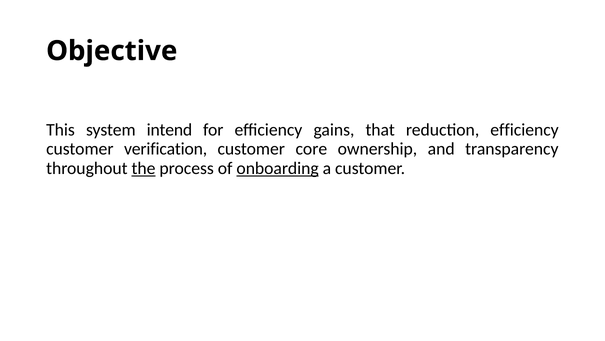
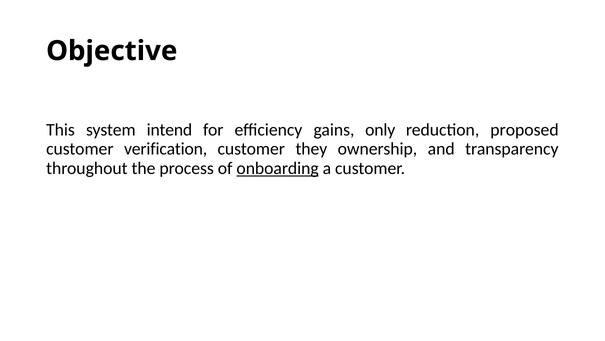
that: that -> only
reduction efficiency: efficiency -> proposed
core: core -> they
the underline: present -> none
